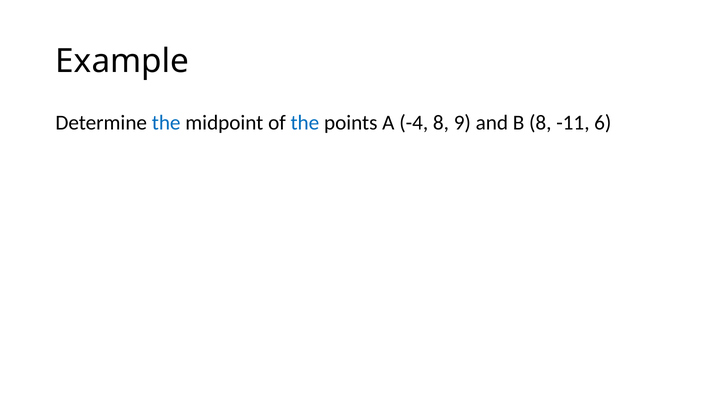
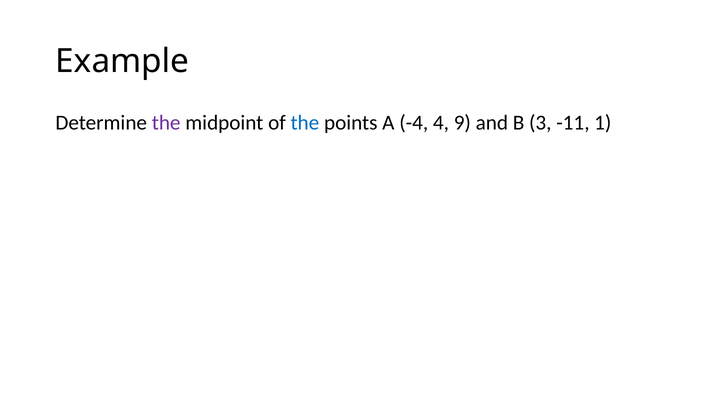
the at (166, 123) colour: blue -> purple
-4 8: 8 -> 4
B 8: 8 -> 3
6: 6 -> 1
